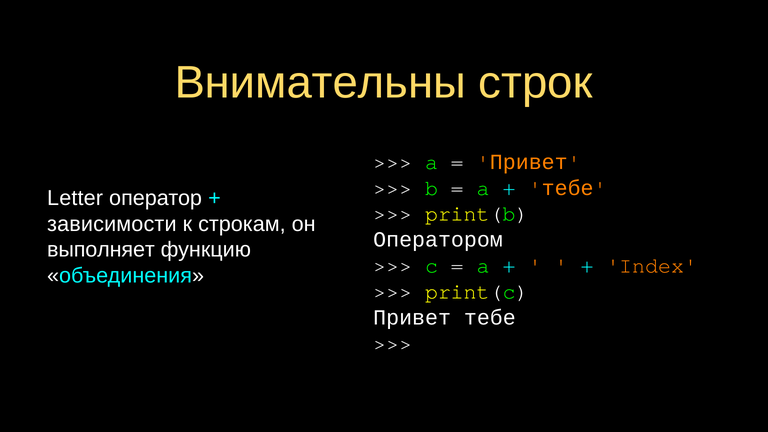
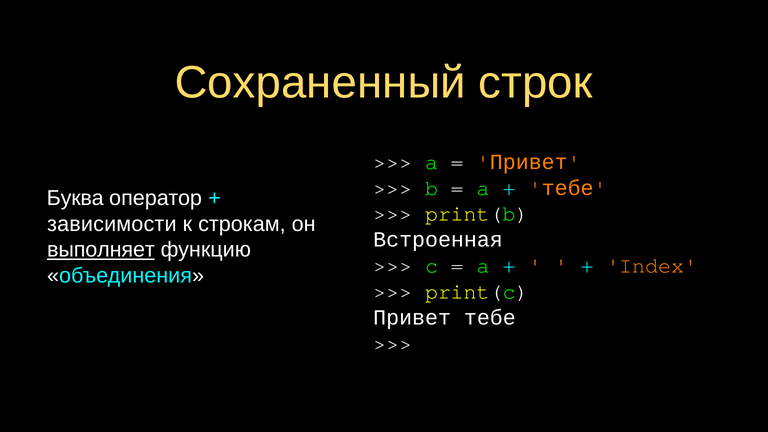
Внимательны: Внимательны -> Сохраненный
Letter: Letter -> Буква
Оператором: Оператором -> Встроенная
выполняет underline: none -> present
